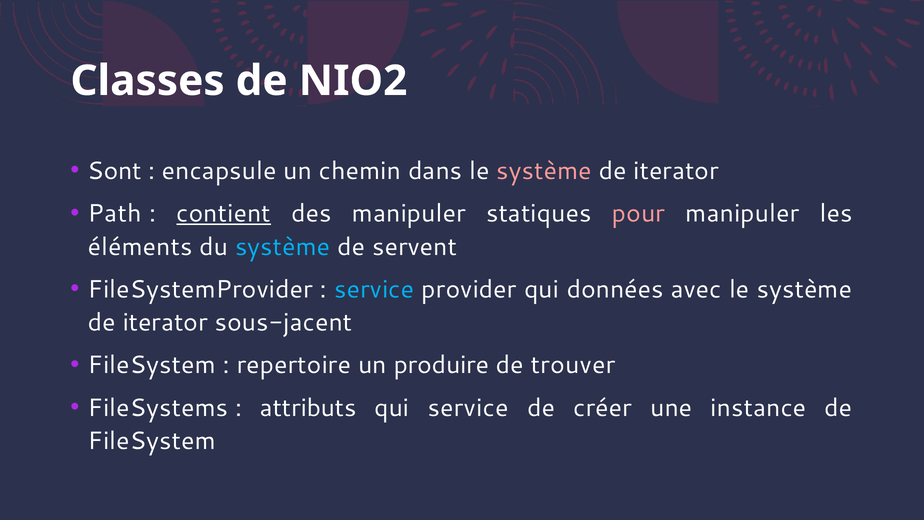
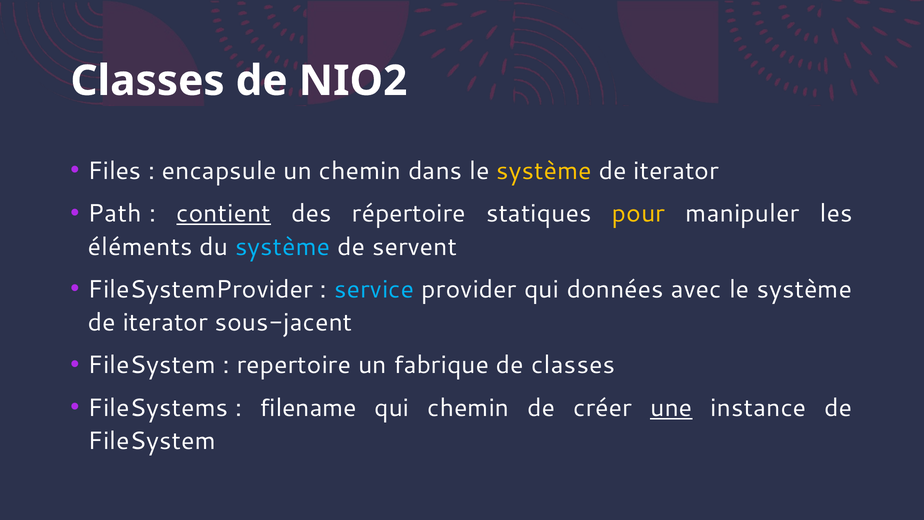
Sont: Sont -> Files
système at (544, 171) colour: pink -> yellow
des manipuler: manipuler -> répertoire
pour colour: pink -> yellow
produire: produire -> fabrique
de trouver: trouver -> classes
attributs: attributs -> filename
qui service: service -> chemin
une underline: none -> present
